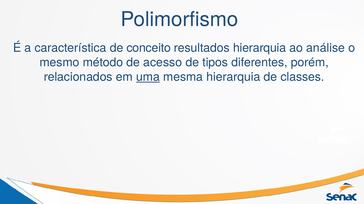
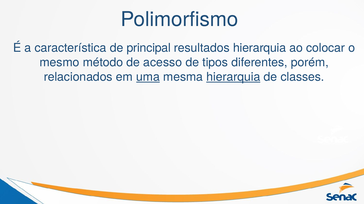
conceito: conceito -> principal
análise: análise -> colocar
hierarquia at (233, 77) underline: none -> present
